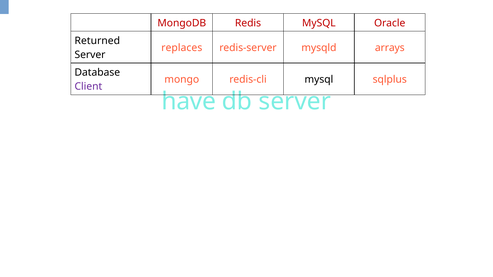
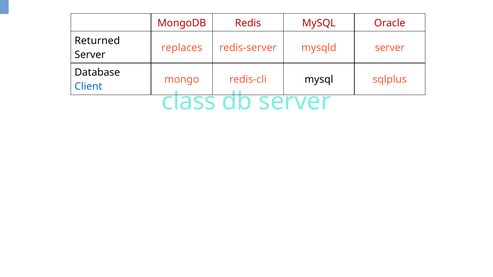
mysqld arrays: arrays -> server
Client colour: purple -> blue
have: have -> class
